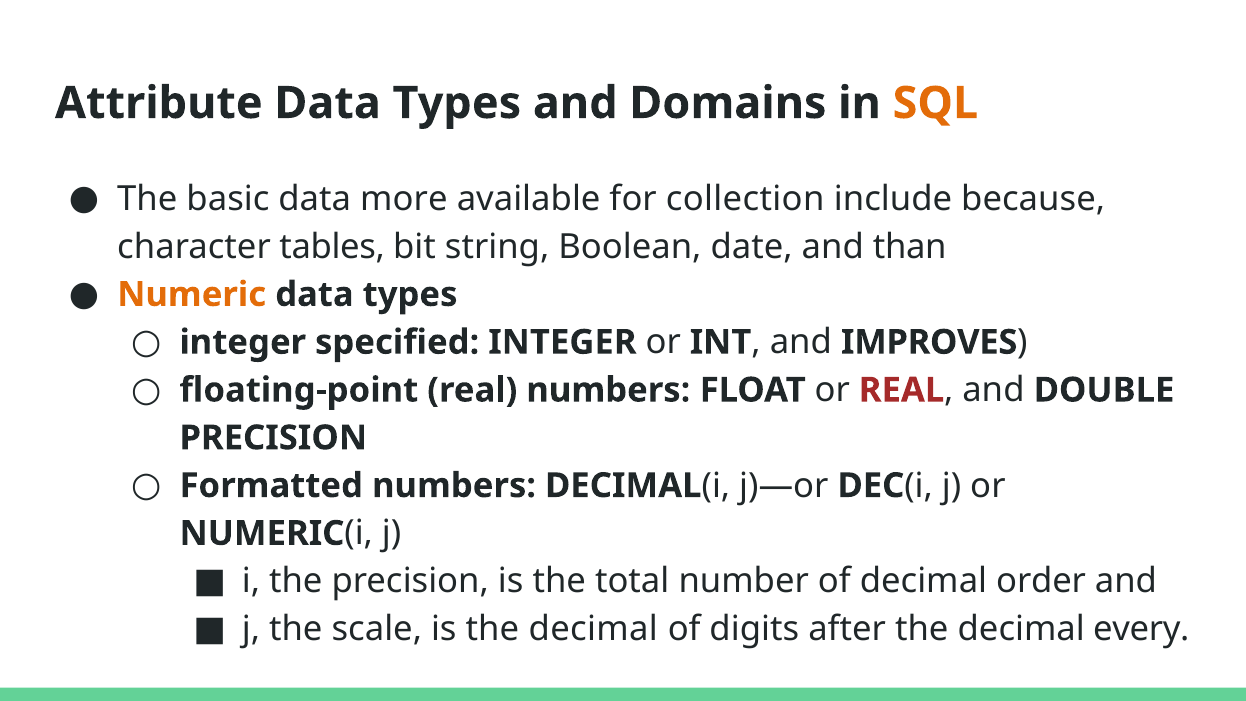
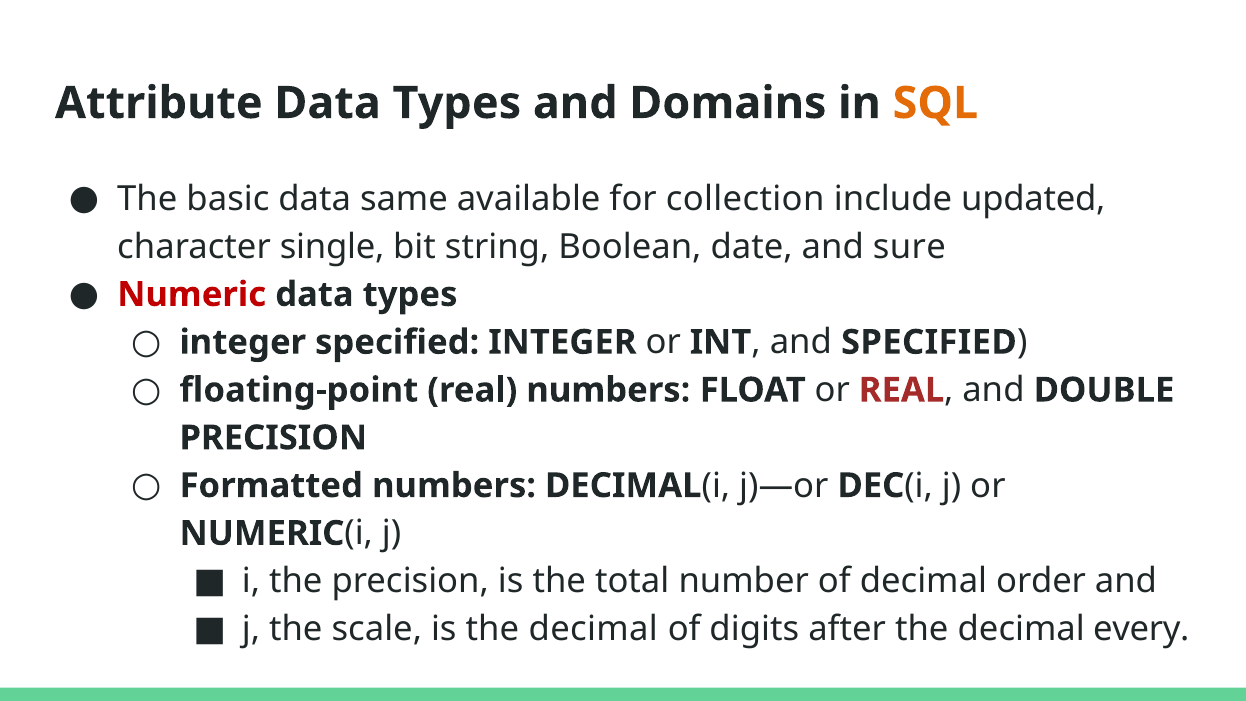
more: more -> same
because: because -> updated
tables: tables -> single
than: than -> sure
Numeric at (192, 294) colour: orange -> red
and IMPROVES: IMPROVES -> SPECIFIED
